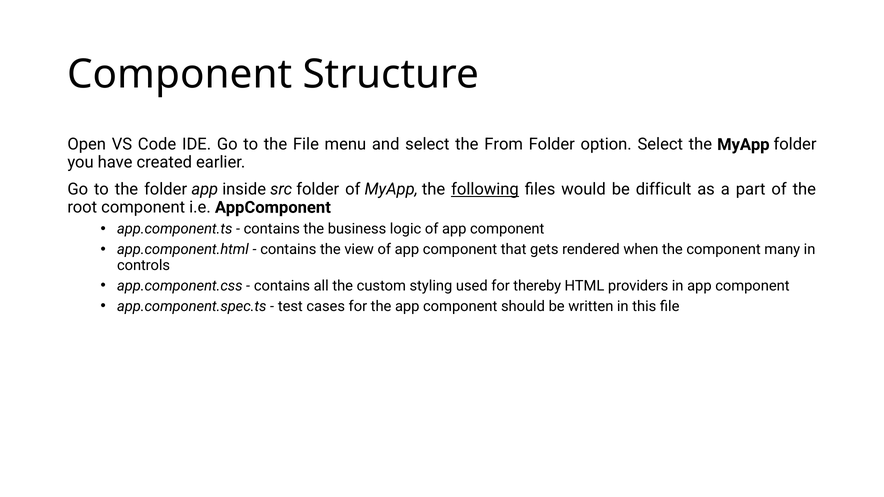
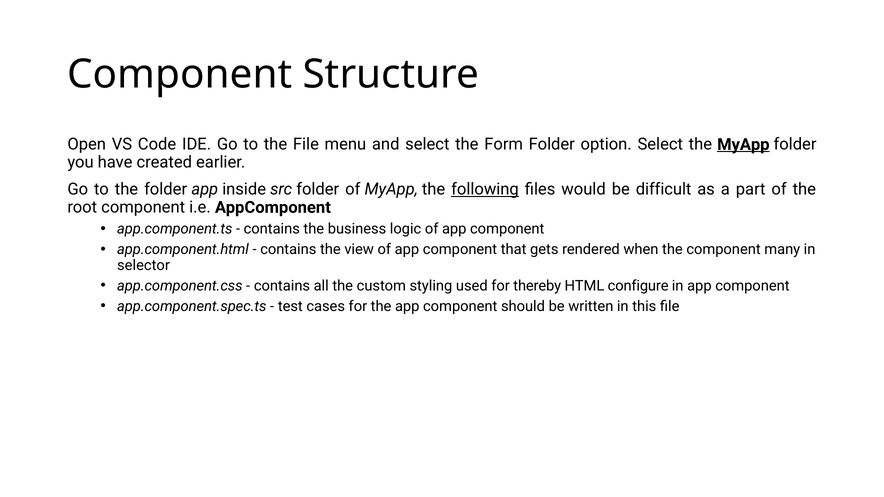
From: From -> Form
MyApp at (743, 145) underline: none -> present
controls: controls -> selector
providers: providers -> configure
